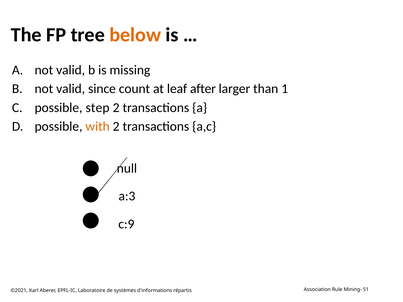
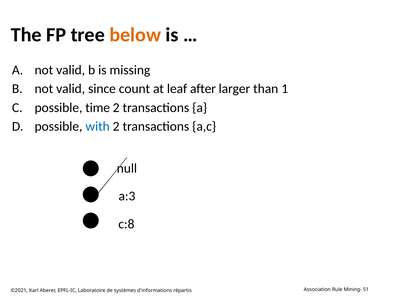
step: step -> time
with colour: orange -> blue
c:9: c:9 -> c:8
